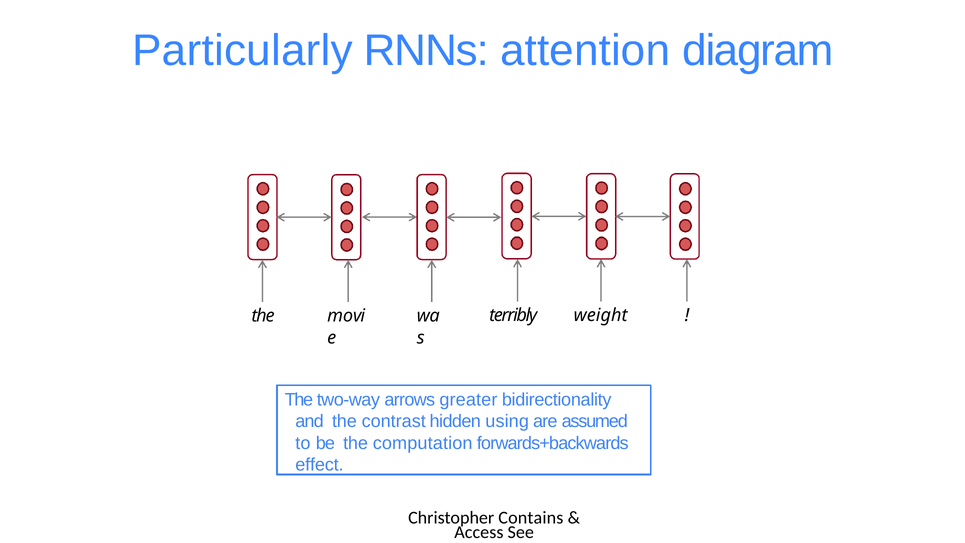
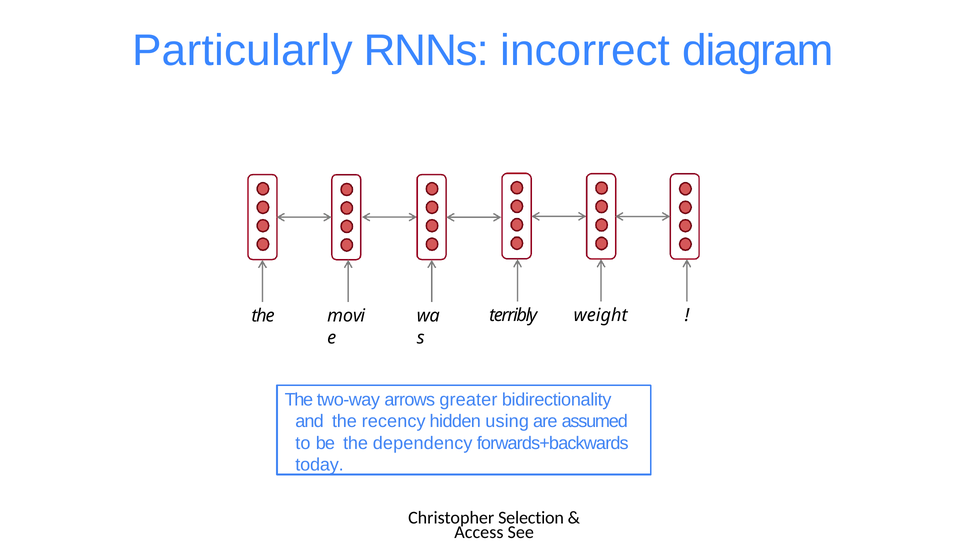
attention: attention -> incorrect
contrast: contrast -> recency
computation: computation -> dependency
effect: effect -> today
Contains: Contains -> Selection
